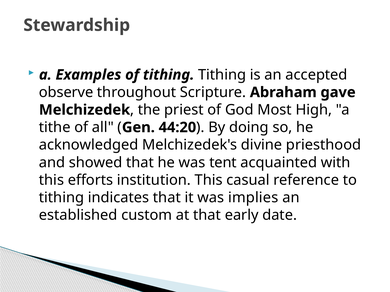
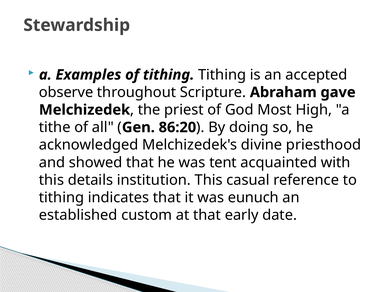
44:20: 44:20 -> 86:20
efforts: efforts -> details
implies: implies -> eunuch
